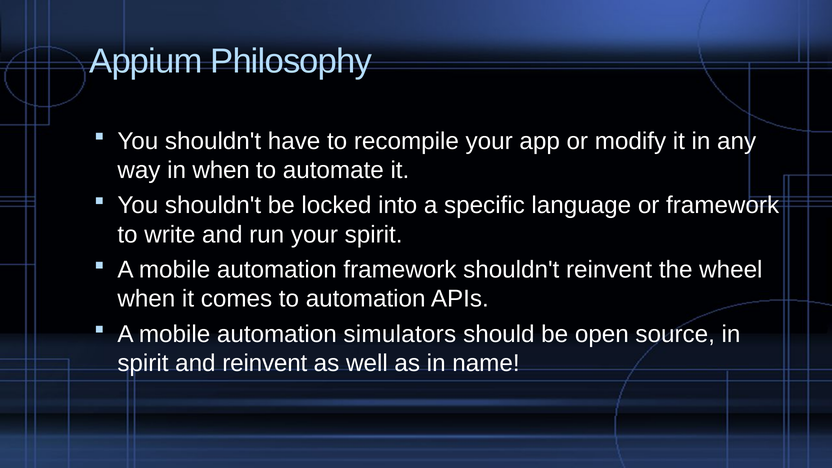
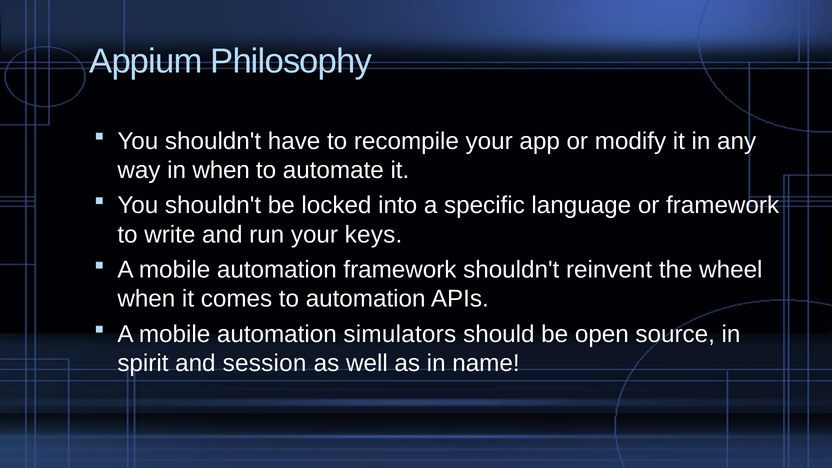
your spirit: spirit -> keys
and reinvent: reinvent -> session
